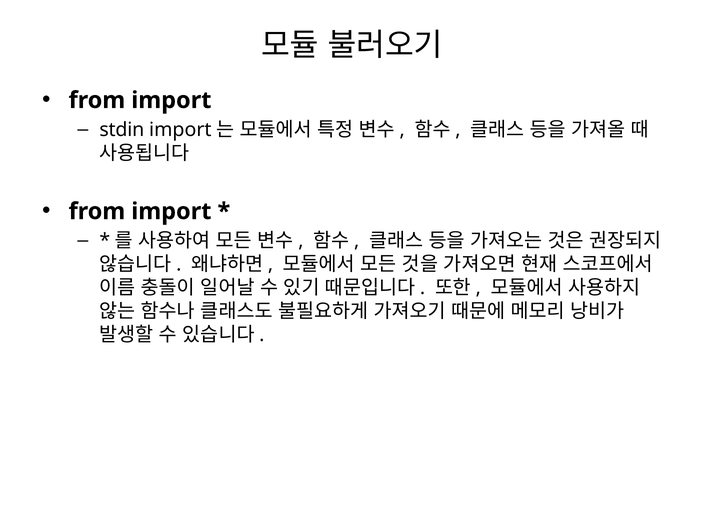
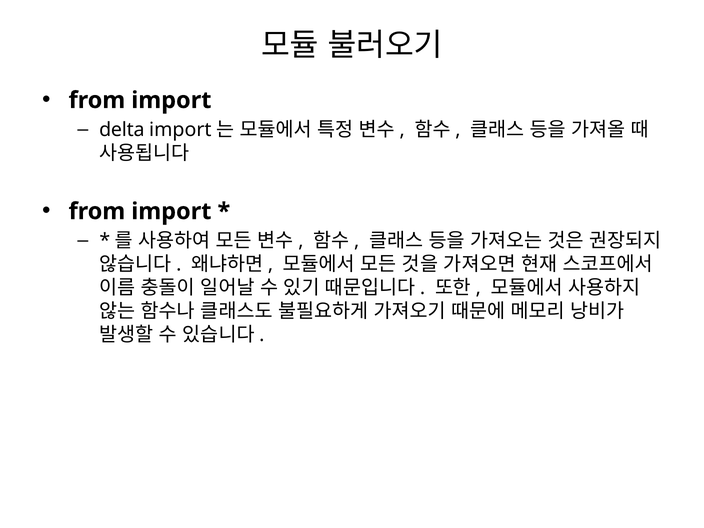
stdin: stdin -> delta
